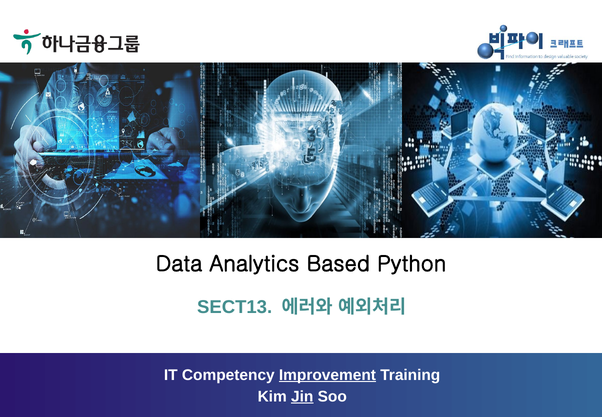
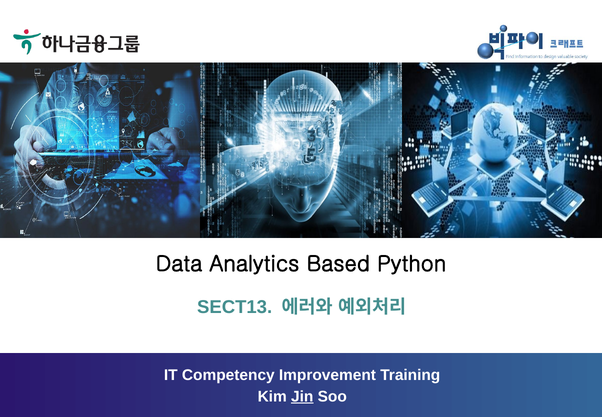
Improvement underline: present -> none
